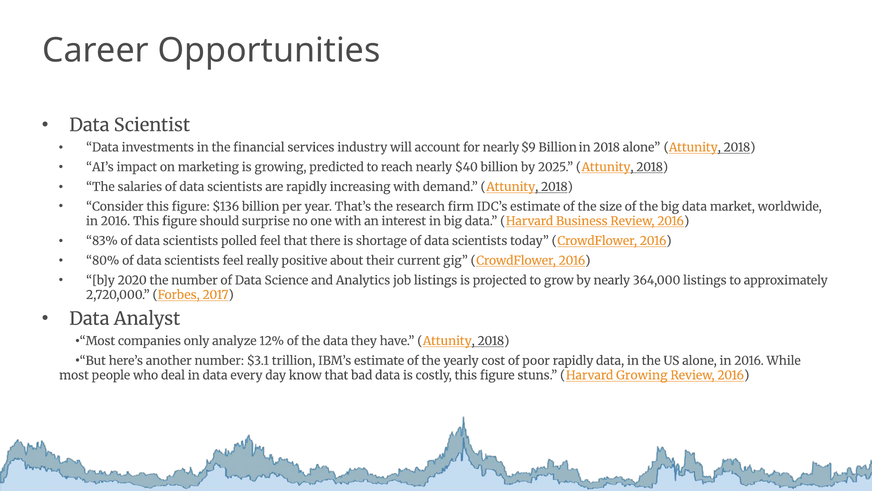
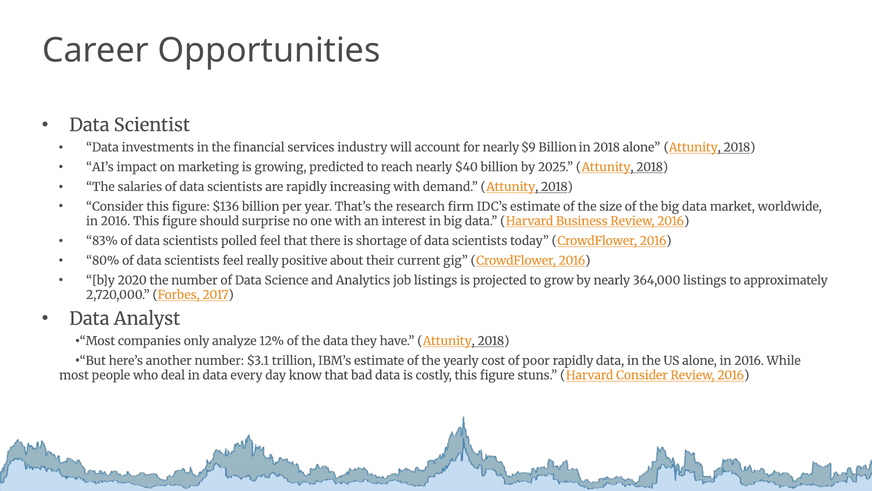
Harvard Growing: Growing -> Consider
